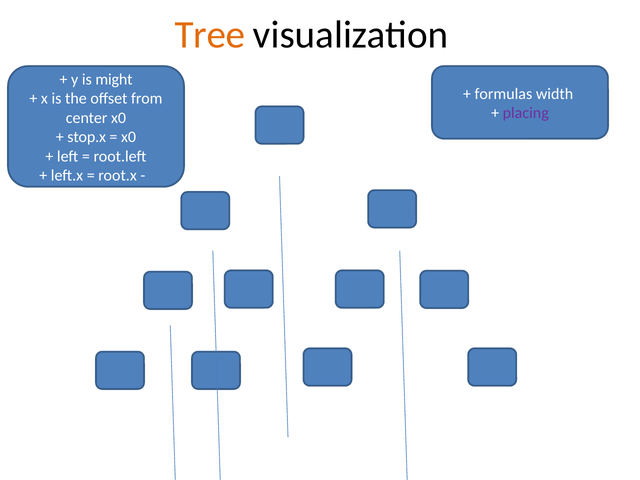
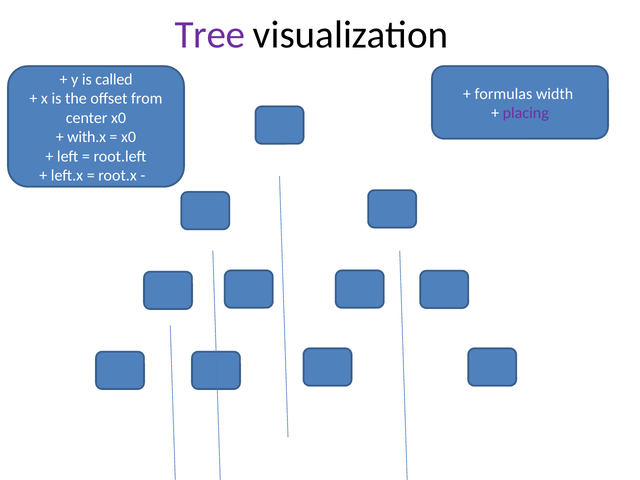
Tree colour: orange -> purple
might: might -> called
stop.x: stop.x -> with.x
